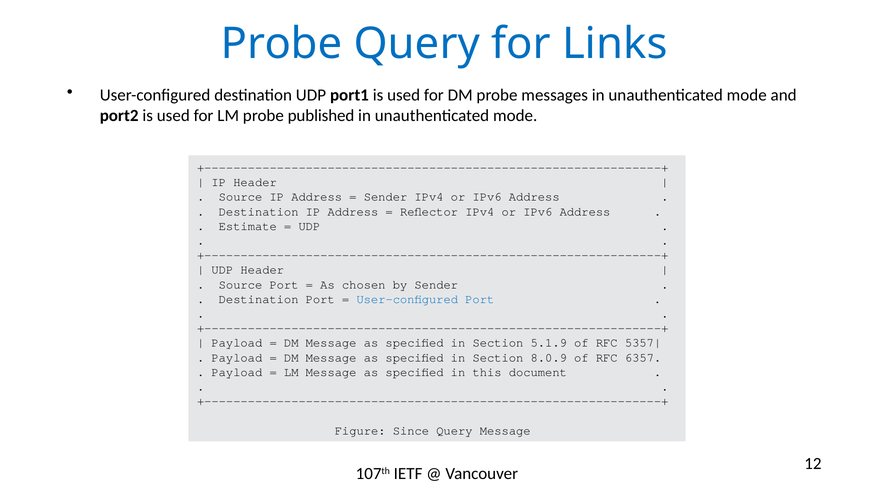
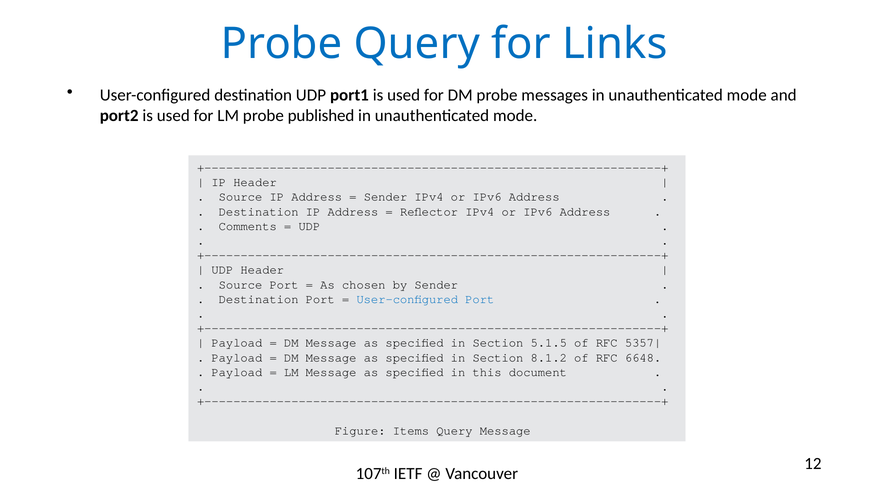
Estimate: Estimate -> Comments
5.1.9: 5.1.9 -> 5.1.5
8.0.9: 8.0.9 -> 8.1.2
6357: 6357 -> 6648
Since: Since -> Items
